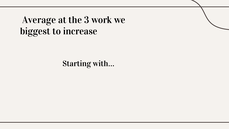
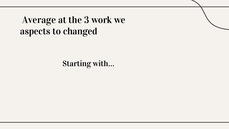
biggest: biggest -> aspects
increase: increase -> changed
